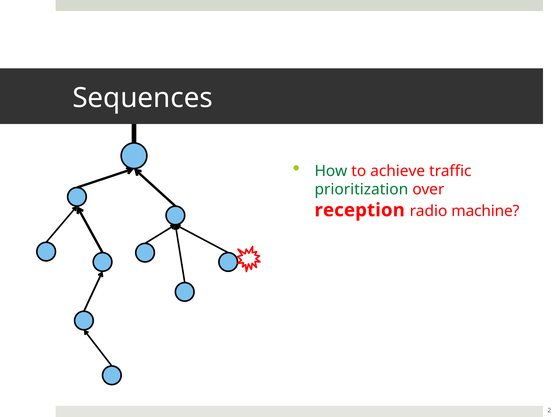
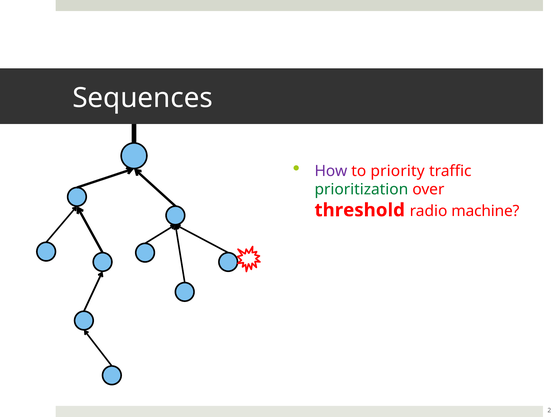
How colour: green -> purple
achieve: achieve -> priority
reception: reception -> threshold
